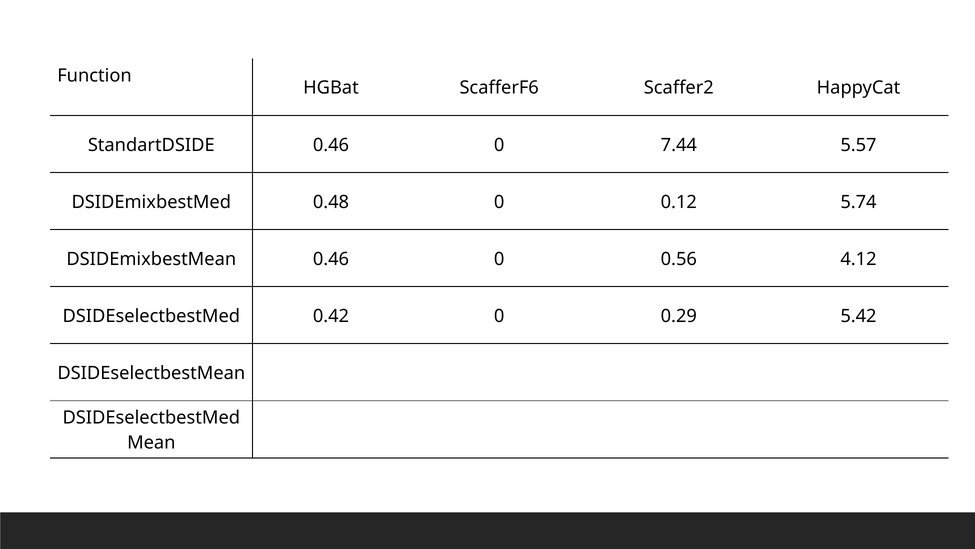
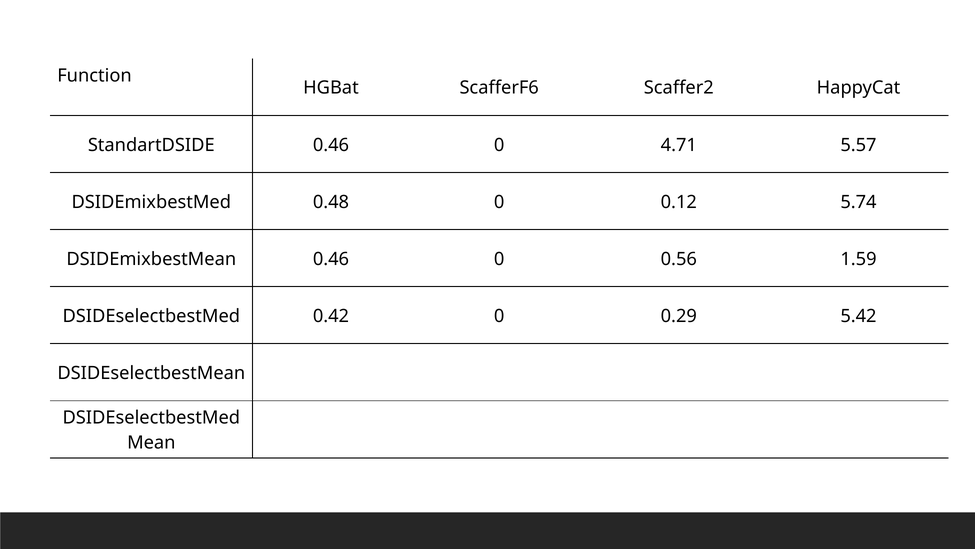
7.44: 7.44 -> 4.71
4.12: 4.12 -> 1.59
